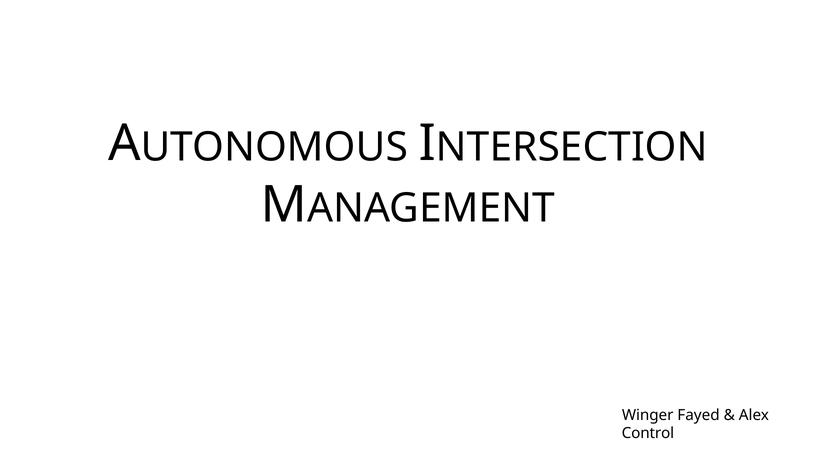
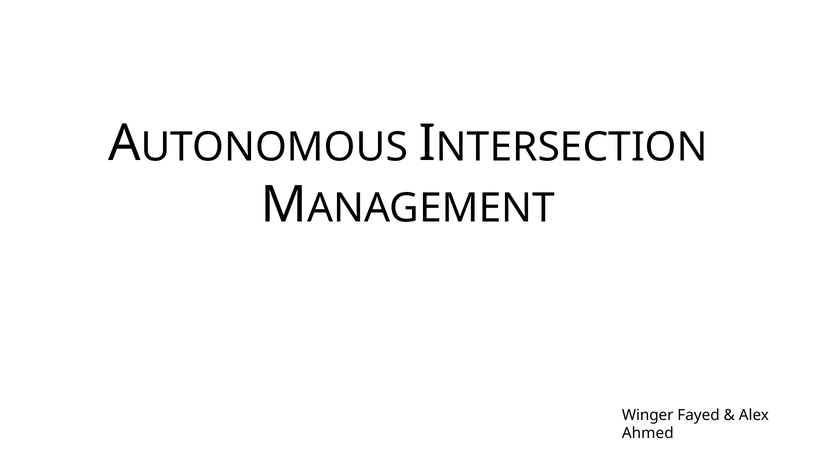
Control: Control -> Ahmed
